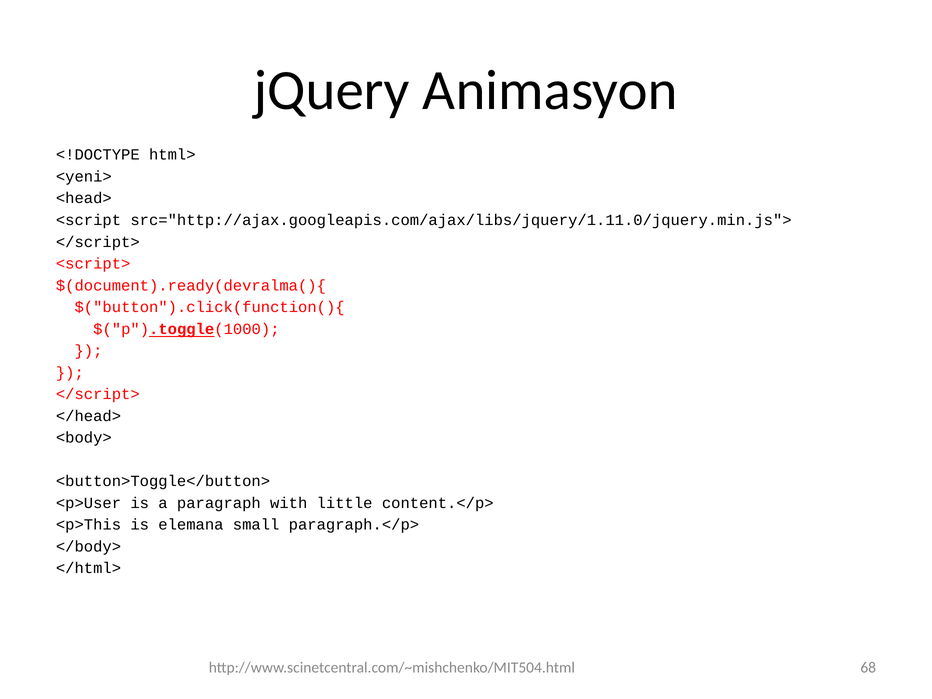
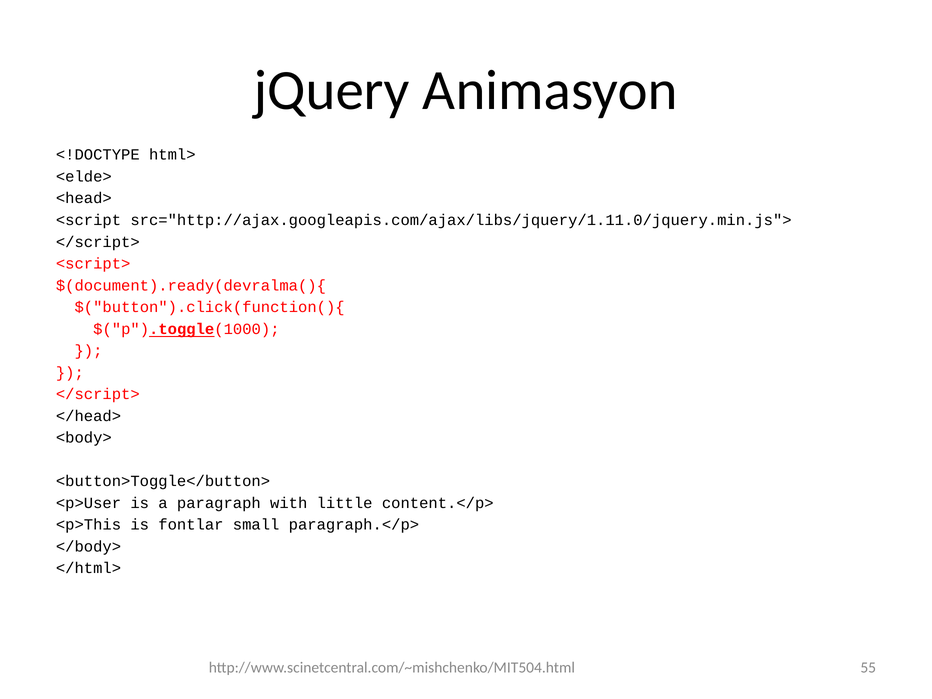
<yeni>: <yeni> -> <elde>
elemana: elemana -> fontlar
68: 68 -> 55
